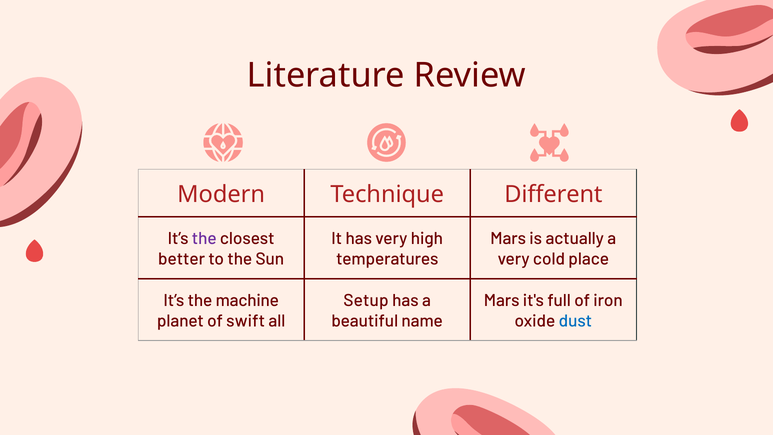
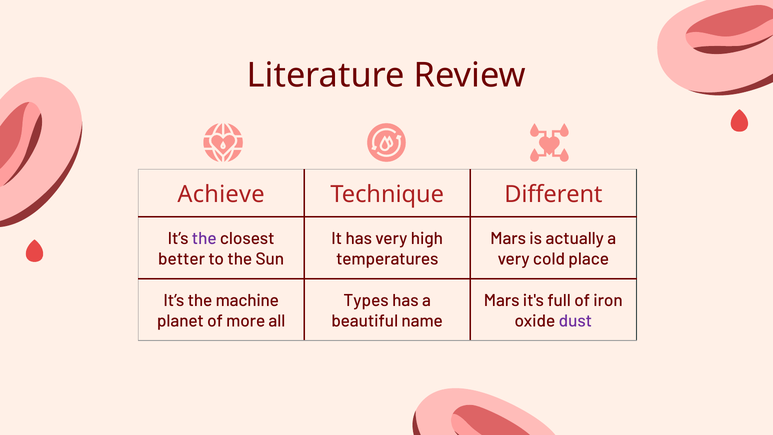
Modern: Modern -> Achieve
Setup: Setup -> Types
swift: swift -> more
dust colour: blue -> purple
